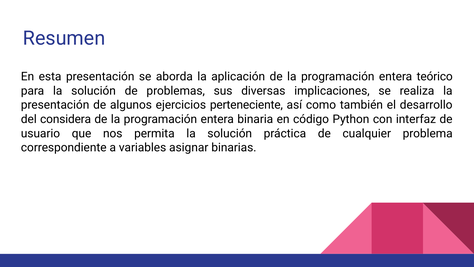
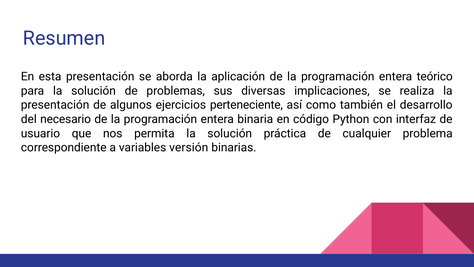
considera: considera -> necesario
asignar: asignar -> versión
